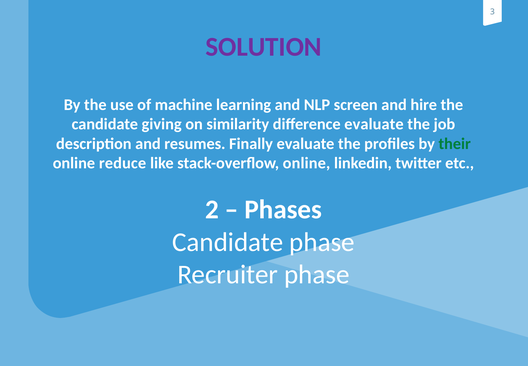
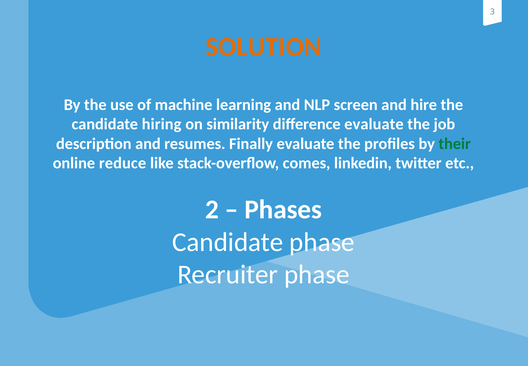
SOLUTION colour: purple -> orange
giving: giving -> hiring
stack-overflow online: online -> comes
